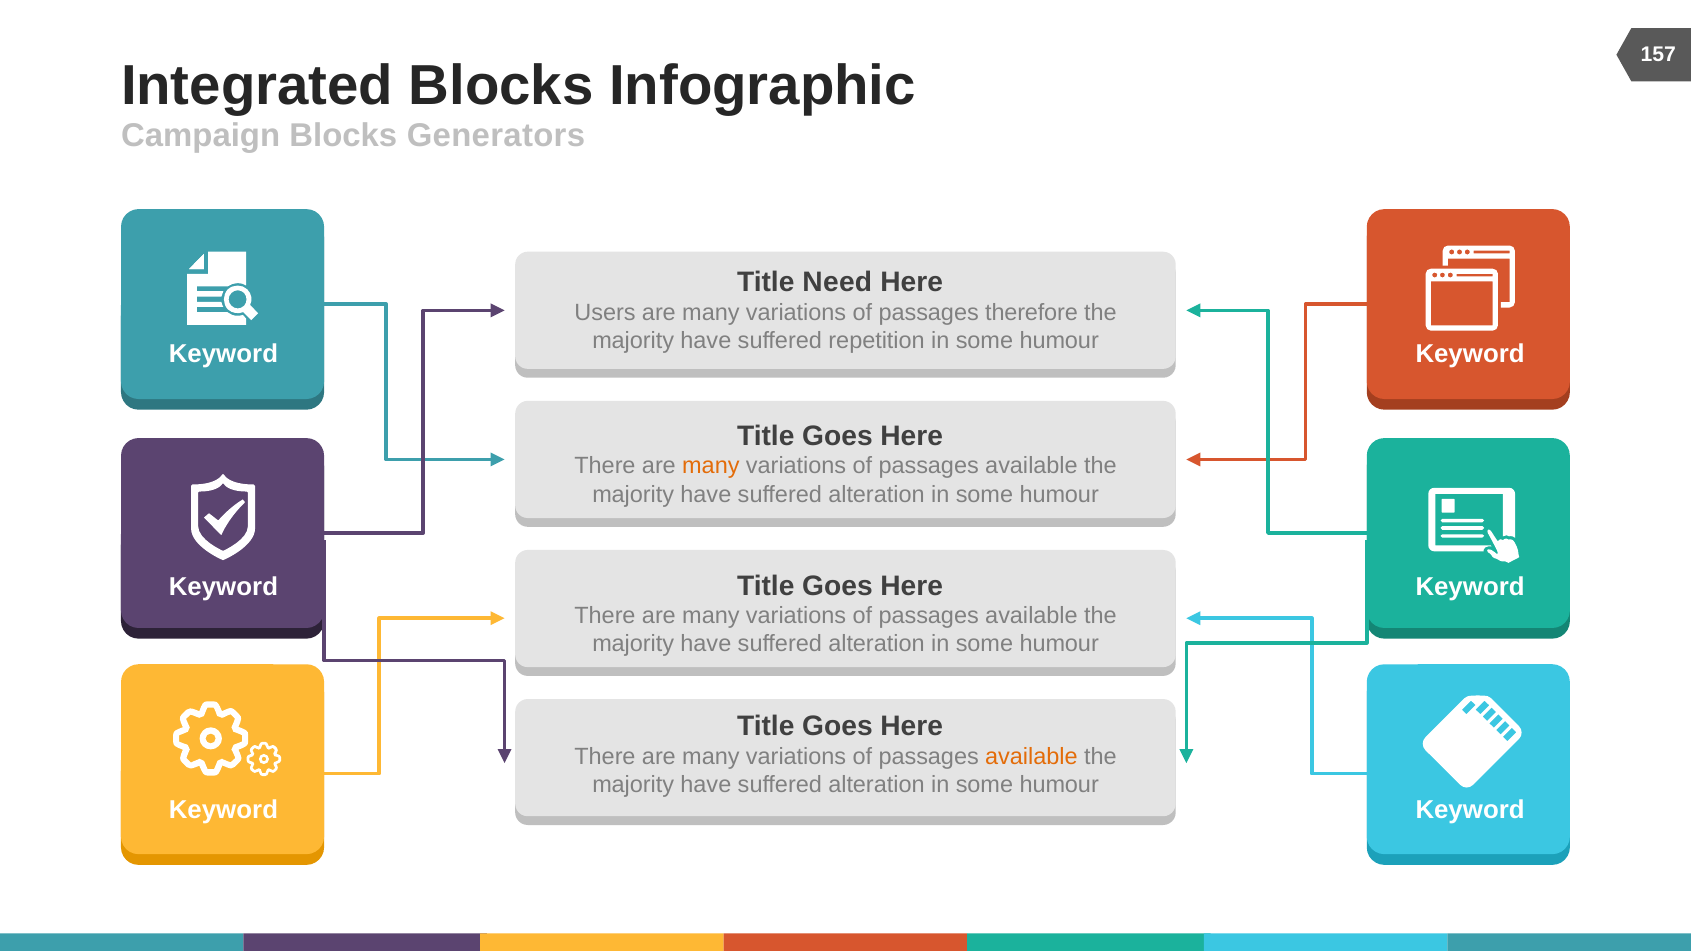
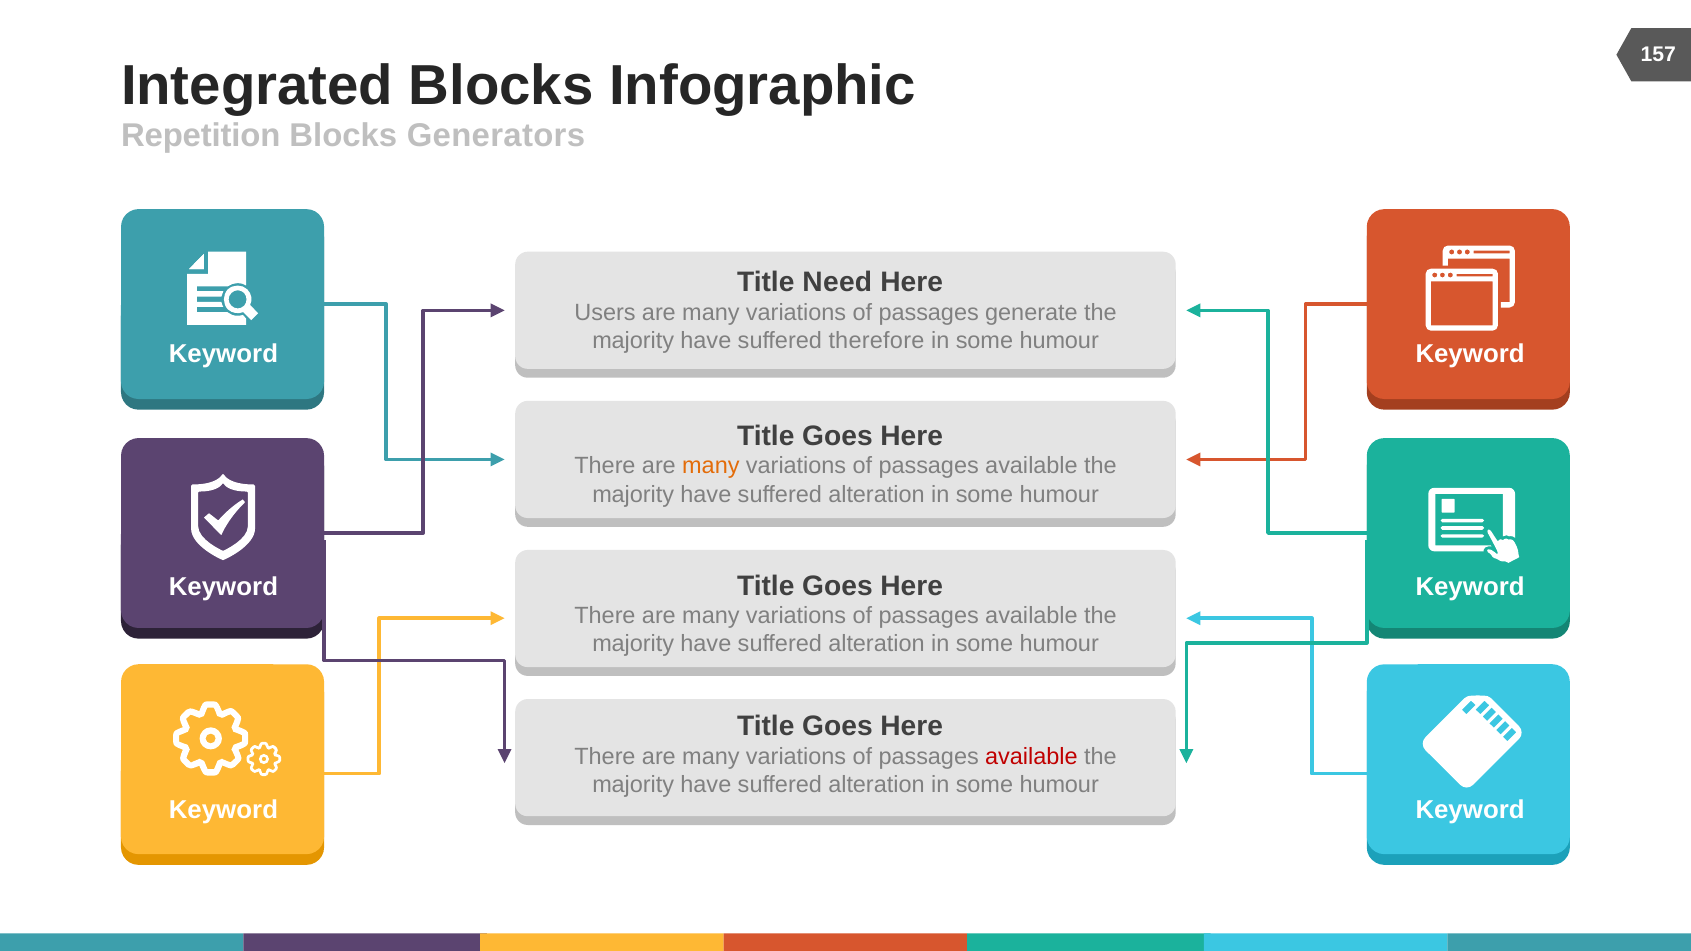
Campaign: Campaign -> Repetition
therefore: therefore -> generate
repetition: repetition -> therefore
available at (1031, 756) colour: orange -> red
